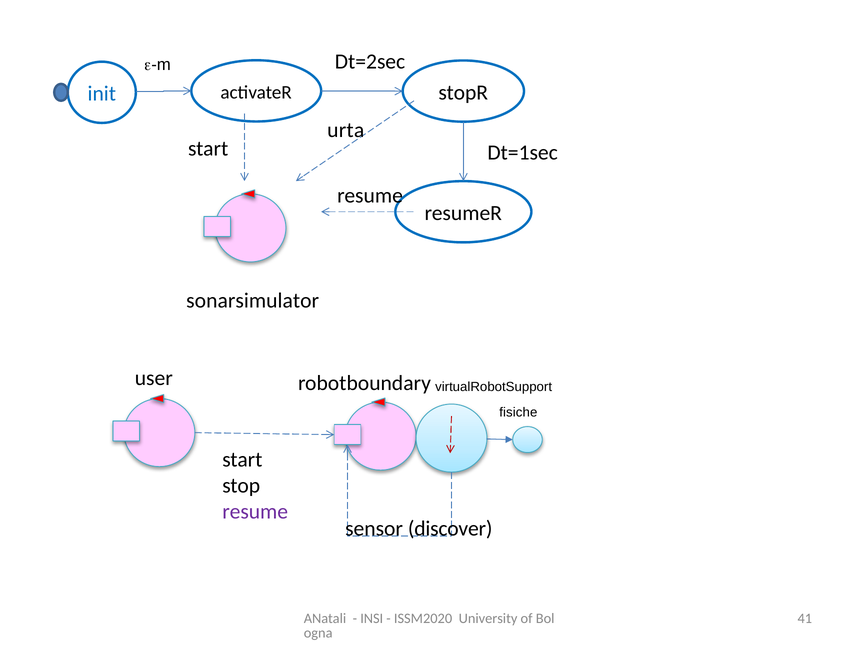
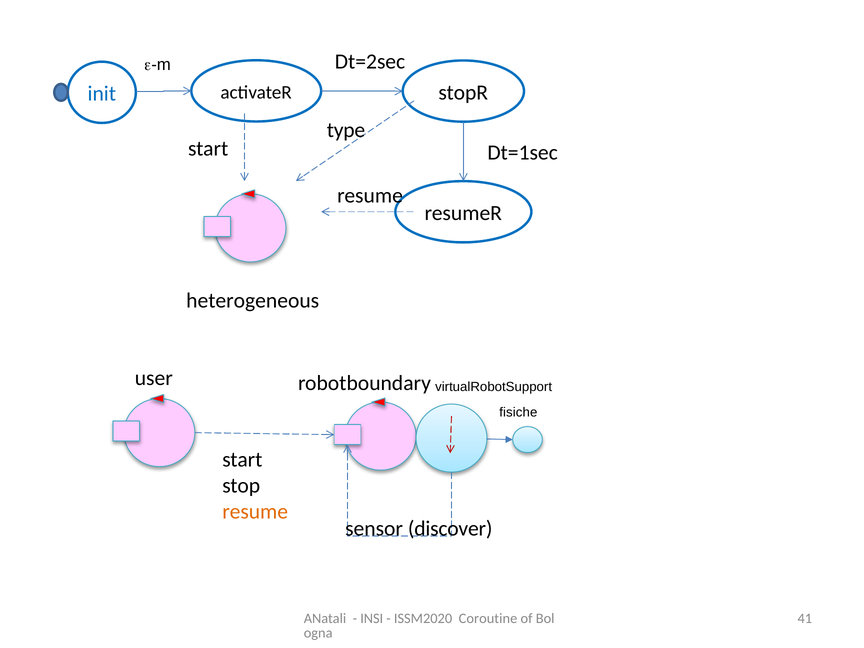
urta: urta -> type
sonarsimulator: sonarsimulator -> heterogeneous
resume at (255, 511) colour: purple -> orange
University: University -> Coroutine
